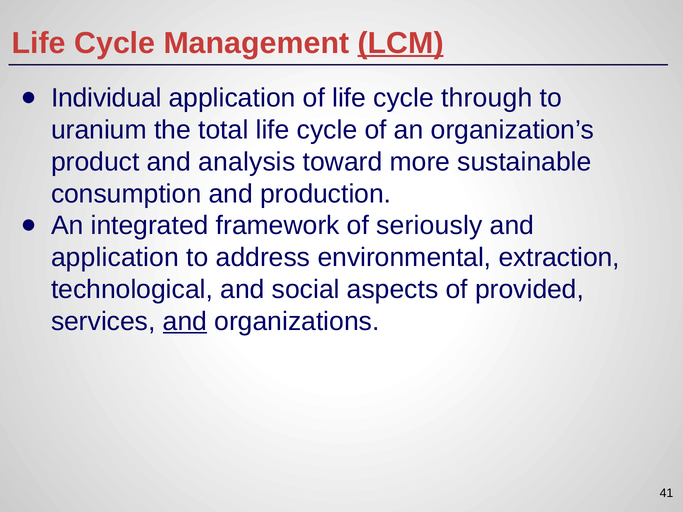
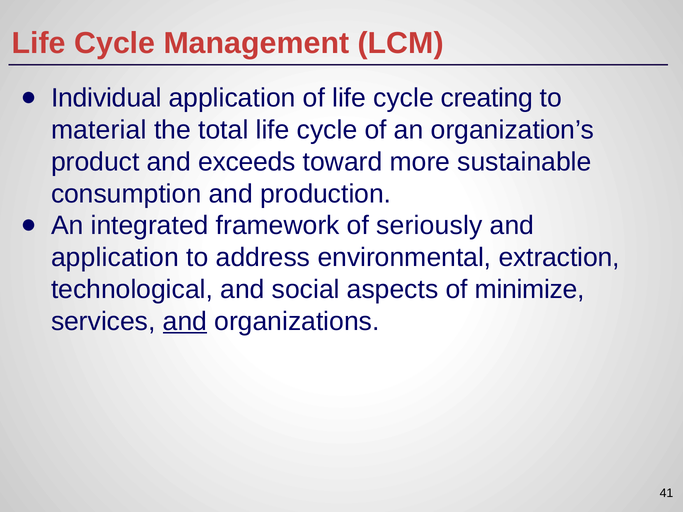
LCM underline: present -> none
through: through -> creating
uranium: uranium -> material
analysis: analysis -> exceeds
provided: provided -> minimize
